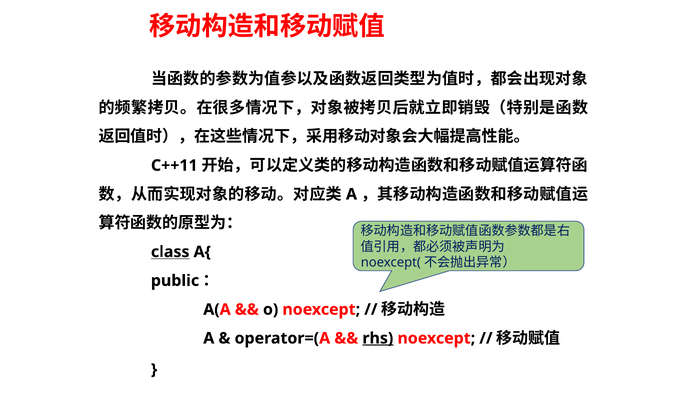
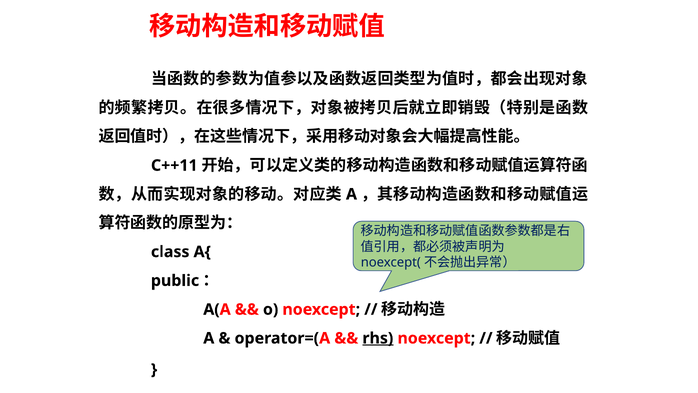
class underline: present -> none
